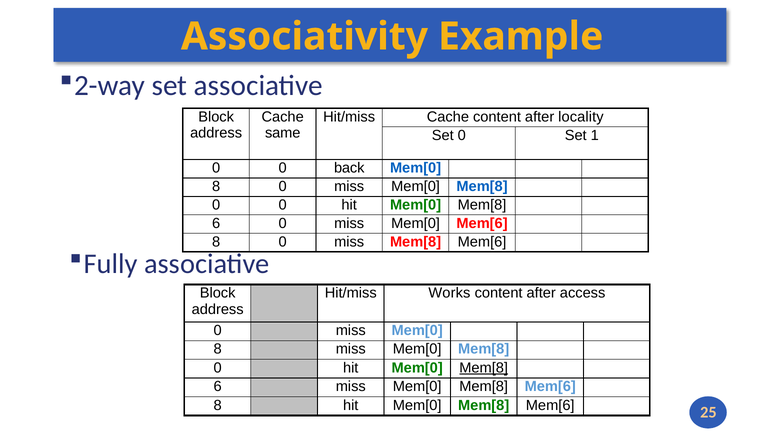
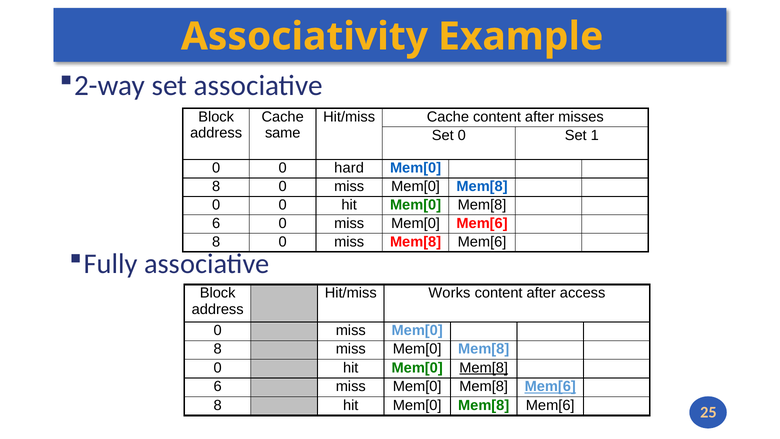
locality: locality -> misses
back: back -> hard
Mem[6 at (550, 386) underline: none -> present
